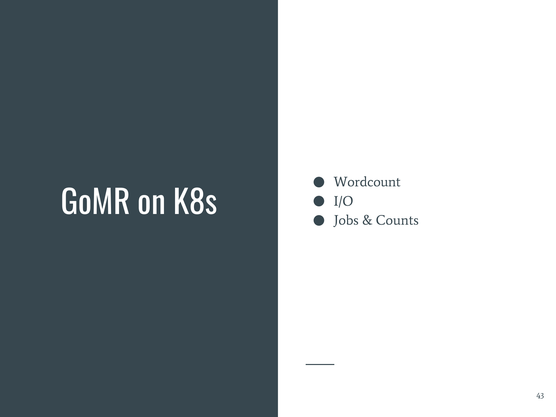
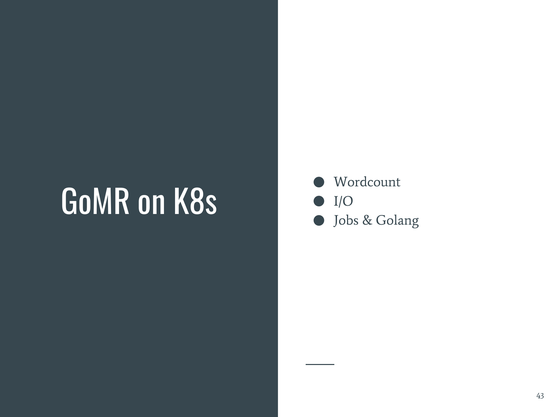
Counts: Counts -> Golang
